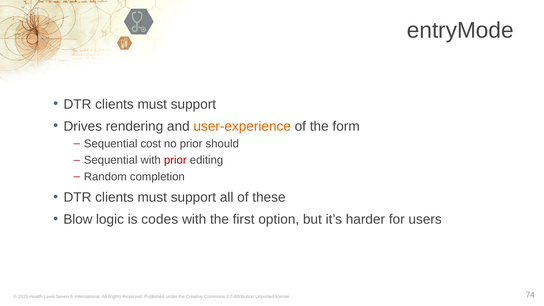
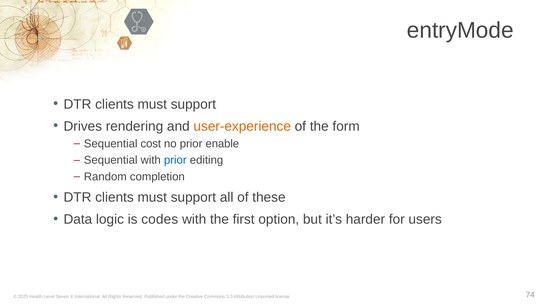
should: should -> enable
prior at (175, 160) colour: red -> blue
Blow: Blow -> Data
